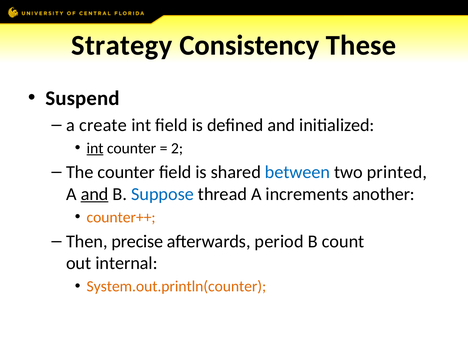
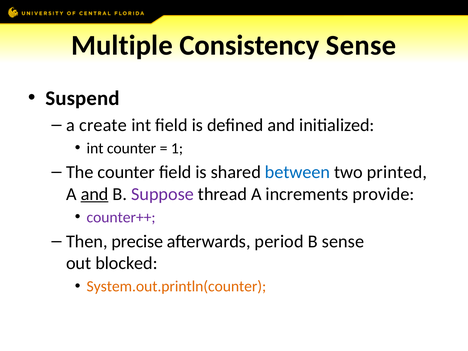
Strategy: Strategy -> Multiple
Consistency These: These -> Sense
int at (95, 148) underline: present -> none
2: 2 -> 1
Suppose colour: blue -> purple
another: another -> provide
counter++ colour: orange -> purple
B count: count -> sense
internal: internal -> blocked
